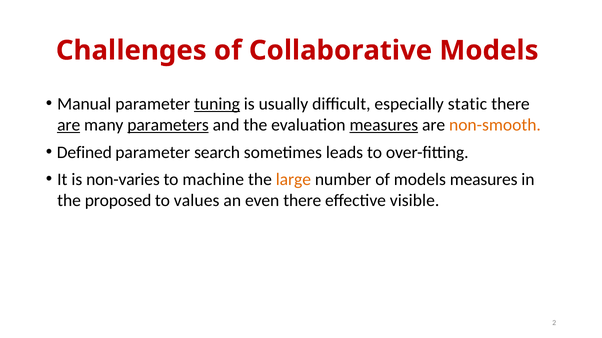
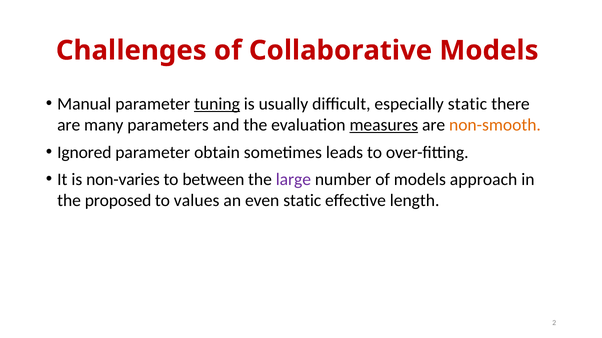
are at (69, 125) underline: present -> none
parameters underline: present -> none
Defined: Defined -> Ignored
search: search -> obtain
machine: machine -> between
large colour: orange -> purple
models measures: measures -> approach
even there: there -> static
visible: visible -> length
